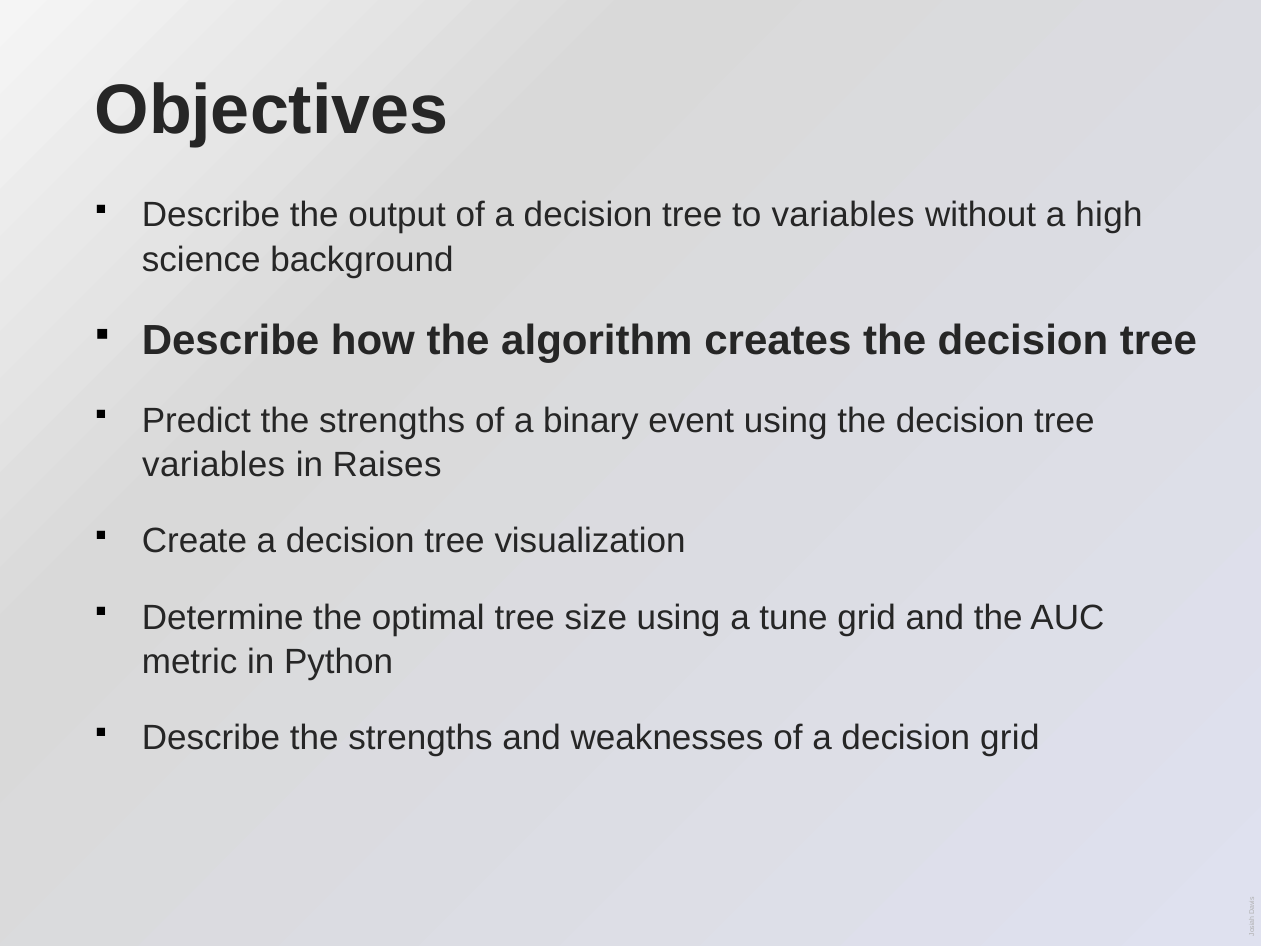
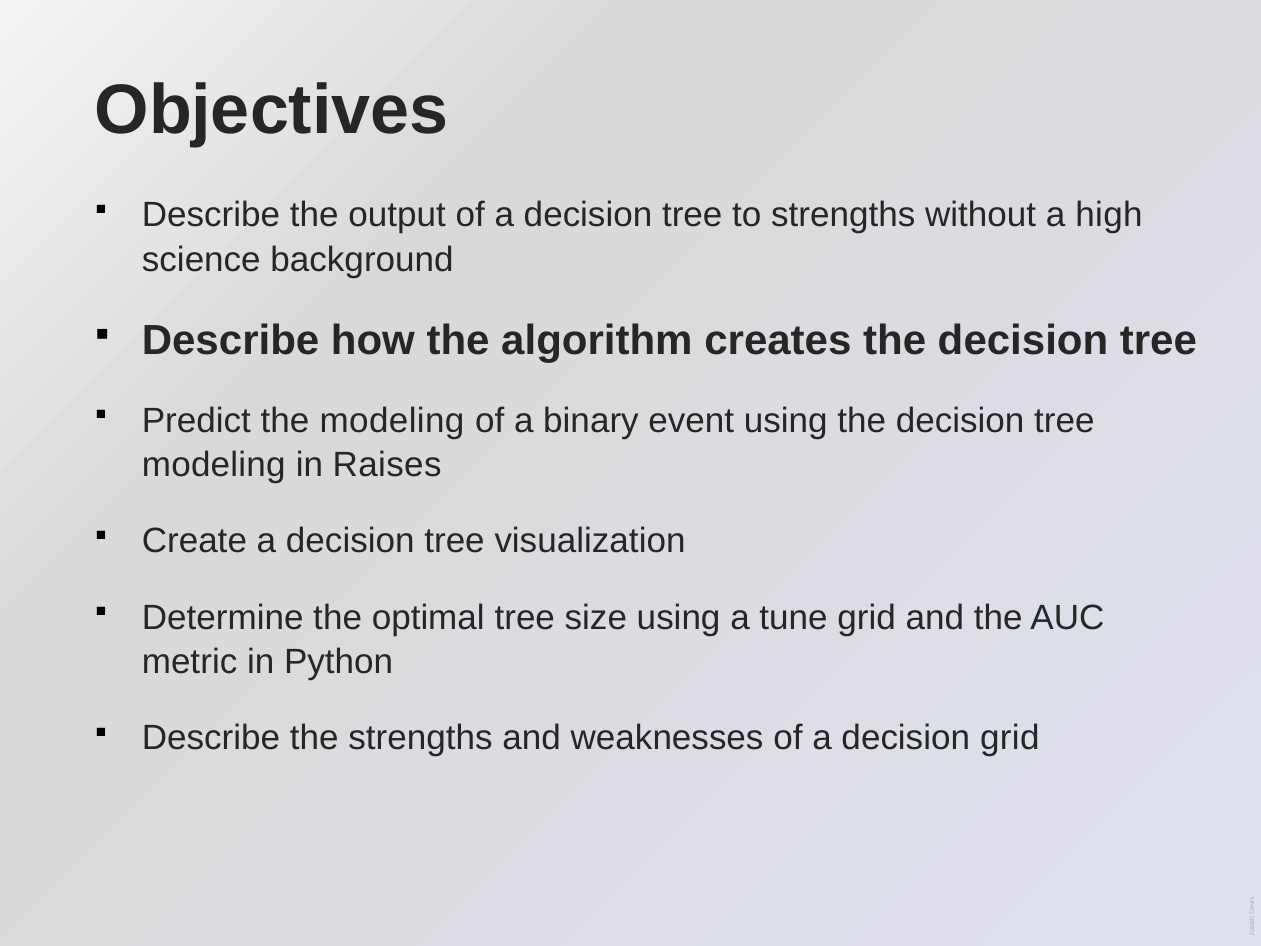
to variables: variables -> strengths
Predict the strengths: strengths -> modeling
variables at (214, 465): variables -> modeling
